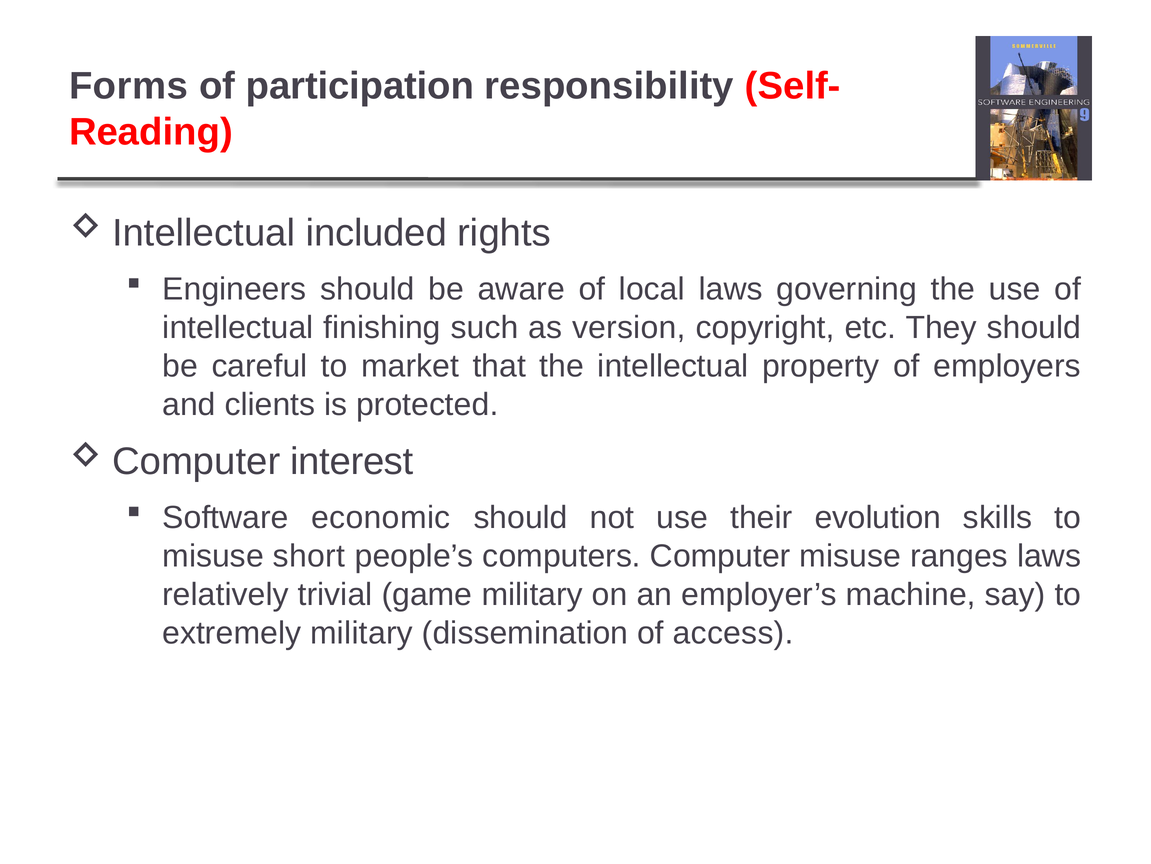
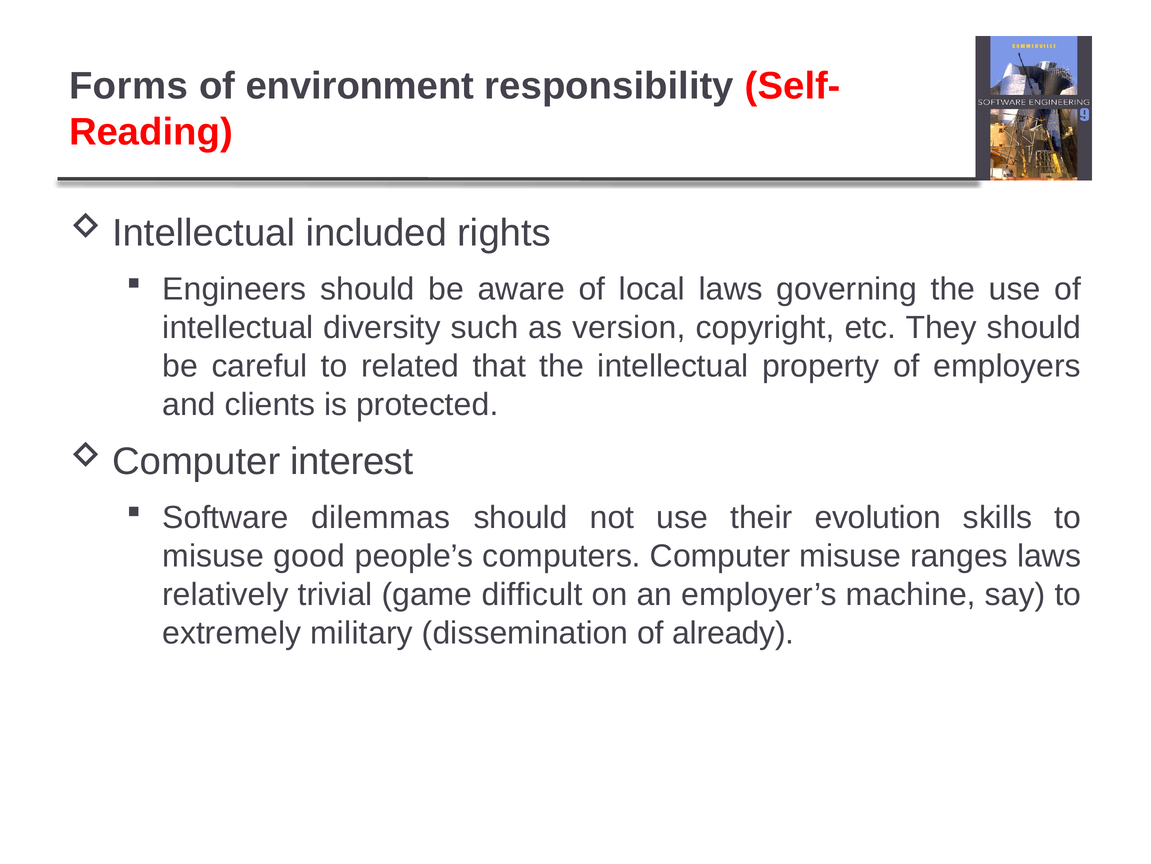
participation: participation -> environment
finishing: finishing -> diversity
market: market -> related
economic: economic -> dilemmas
short: short -> good
game military: military -> difficult
access: access -> already
